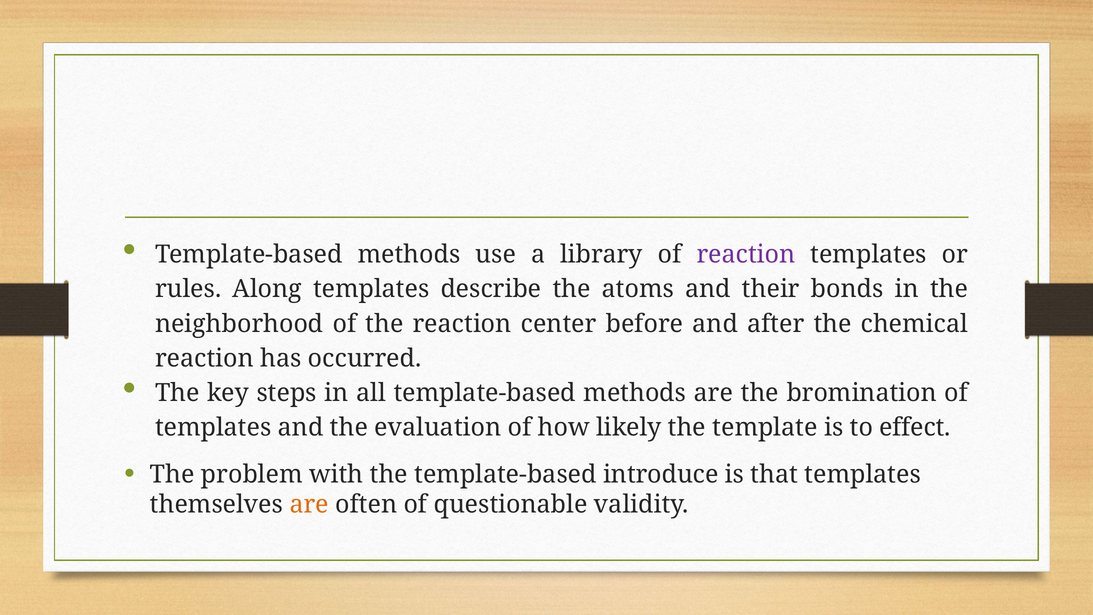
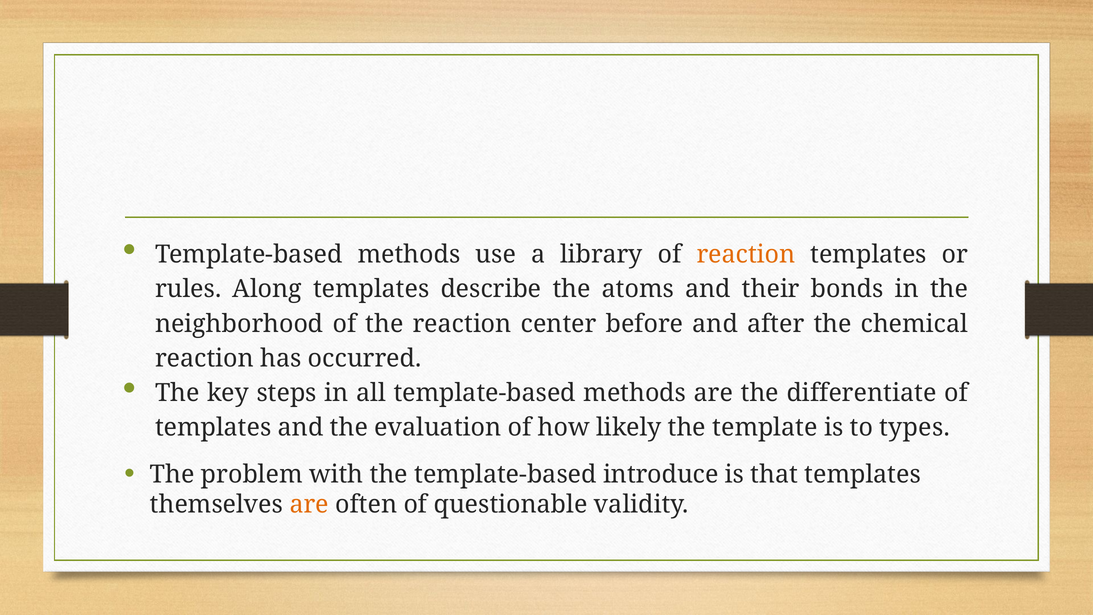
reaction at (746, 255) colour: purple -> orange
bromination: bromination -> differentiate
effect: effect -> types
